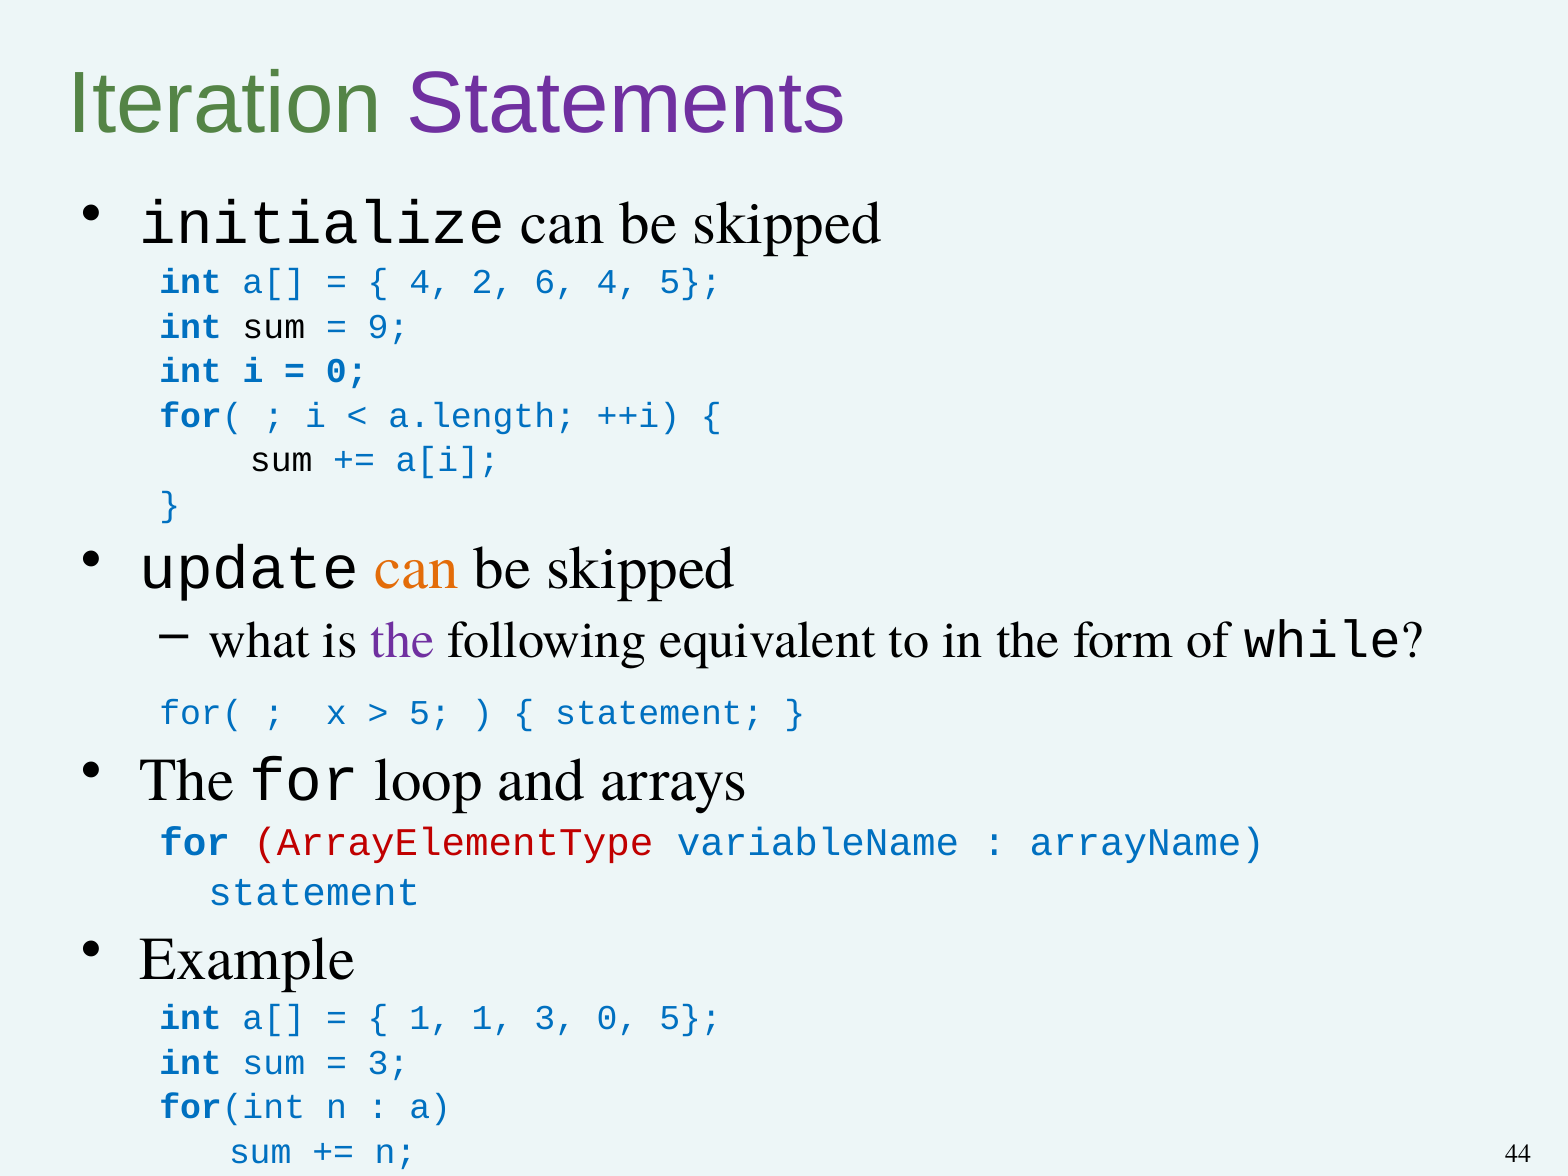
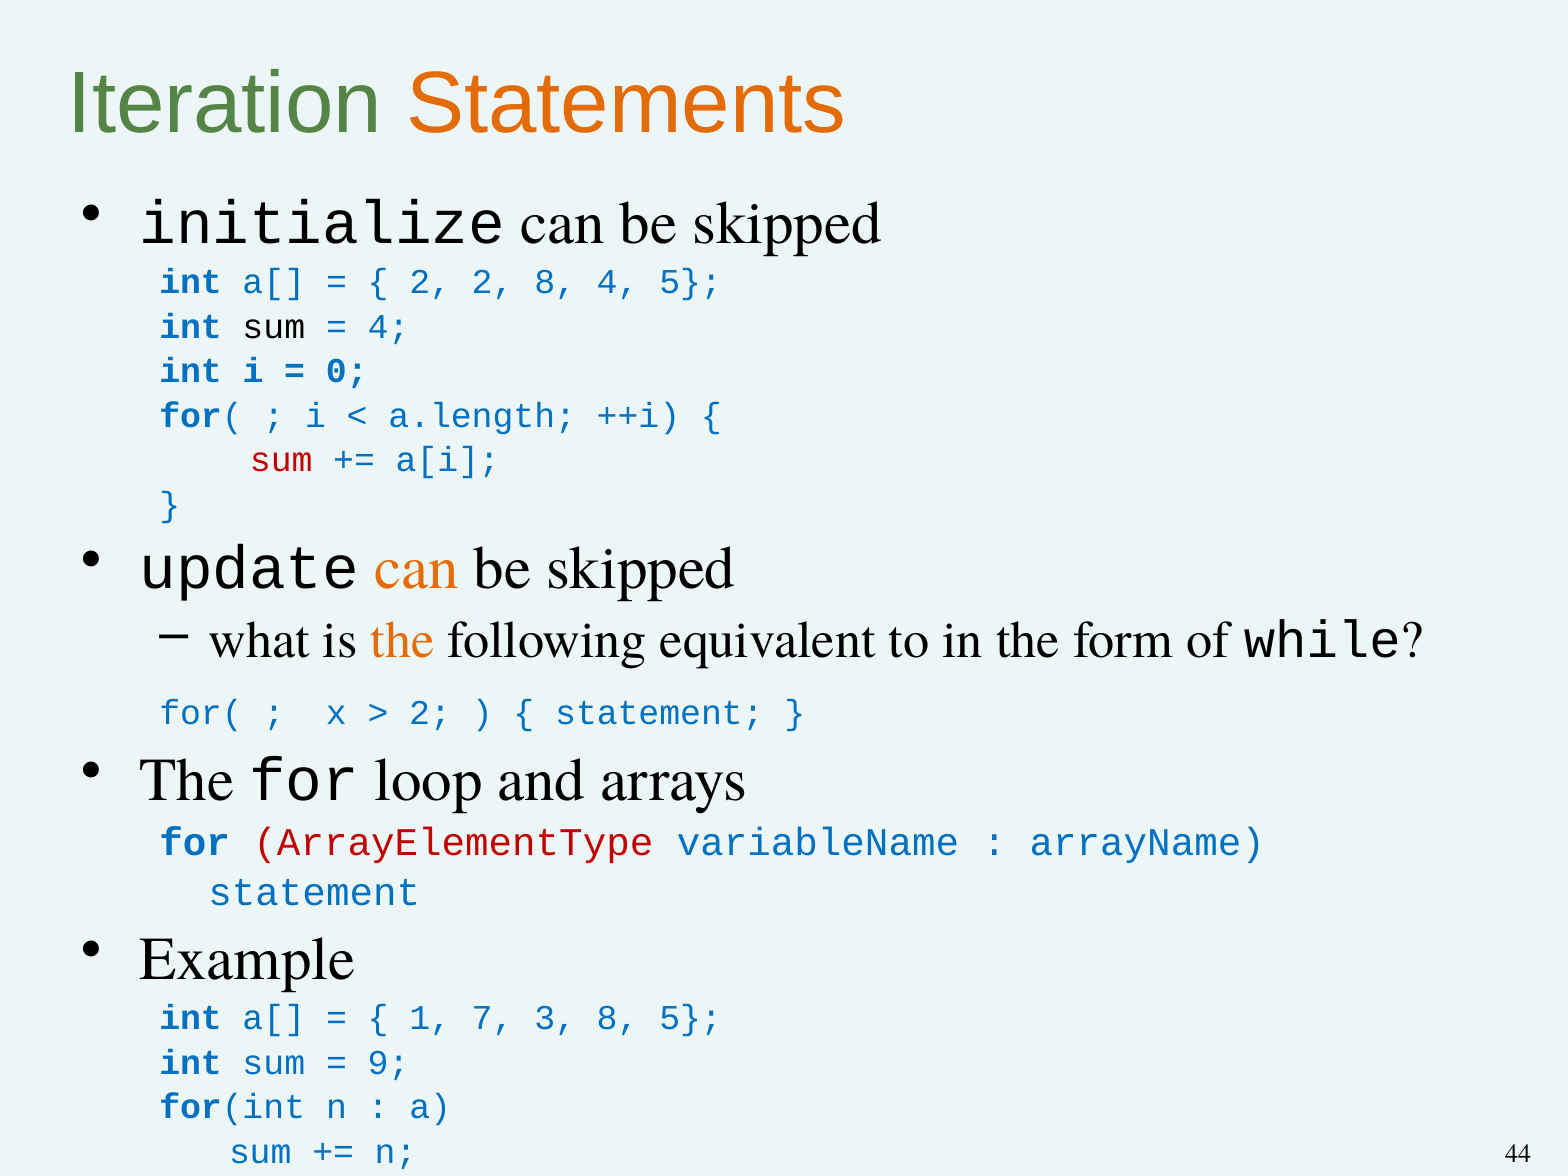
Statements colour: purple -> orange
4 at (430, 282): 4 -> 2
2 6: 6 -> 8
9 at (388, 327): 9 -> 4
sum at (281, 460) colour: black -> red
the at (403, 641) colour: purple -> orange
5 at (430, 713): 5 -> 2
1 1: 1 -> 7
3 0: 0 -> 8
3 at (388, 1063): 3 -> 9
